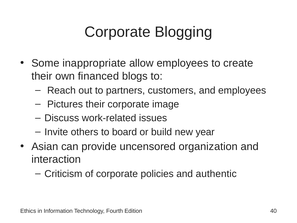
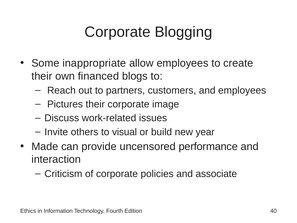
board: board -> visual
Asian: Asian -> Made
organization: organization -> performance
authentic: authentic -> associate
